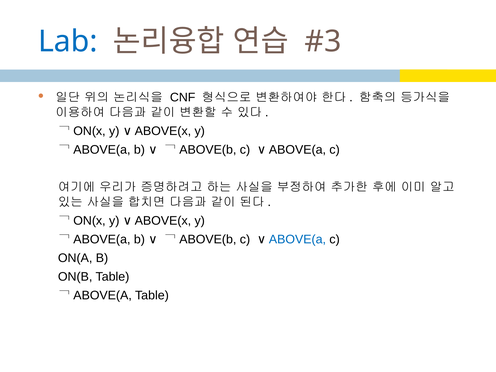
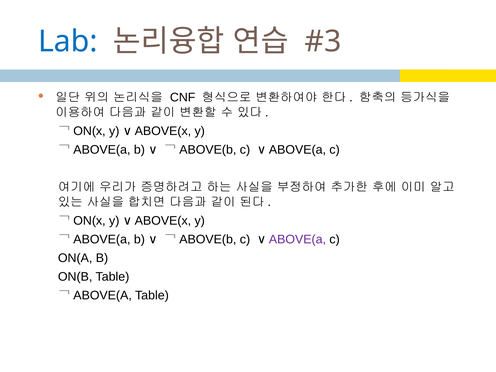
ABOVE(a at (297, 239) colour: blue -> purple
